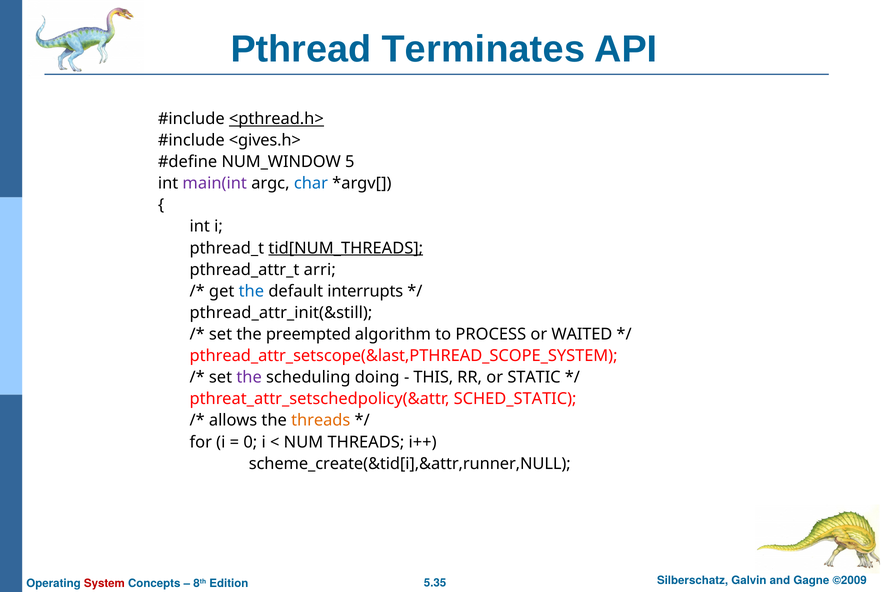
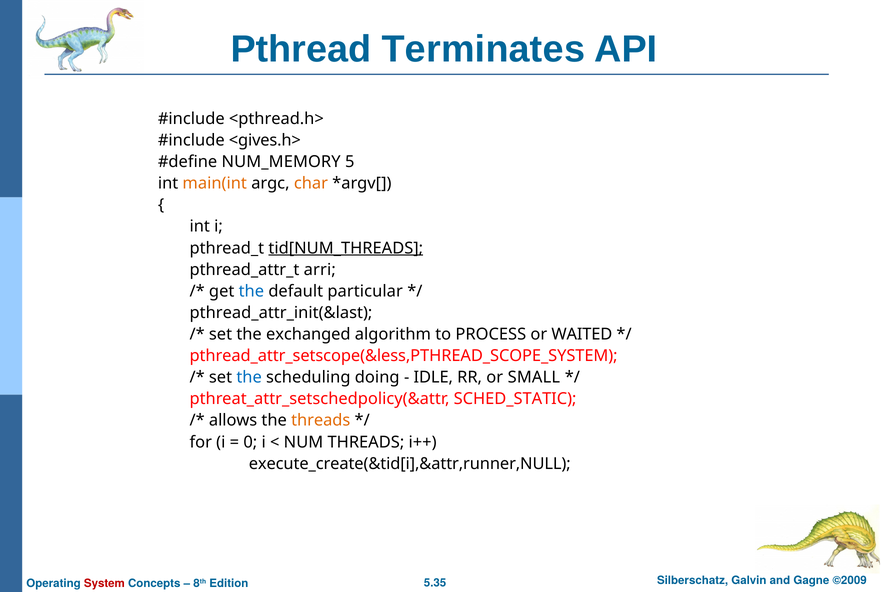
<pthread.h> underline: present -> none
NUM_WINDOW: NUM_WINDOW -> NUM_MEMORY
main(int colour: purple -> orange
char colour: blue -> orange
interrupts: interrupts -> particular
pthread_attr_init(&still: pthread_attr_init(&still -> pthread_attr_init(&last
preempted: preempted -> exchanged
pthread_attr_setscope(&last,PTHREAD_SCOPE_SYSTEM: pthread_attr_setscope(&last,PTHREAD_SCOPE_SYSTEM -> pthread_attr_setscope(&less,PTHREAD_SCOPE_SYSTEM
the at (249, 377) colour: purple -> blue
THIS: THIS -> IDLE
STATIC: STATIC -> SMALL
scheme_create(&tid[i],&attr,runner,NULL: scheme_create(&tid[i],&attr,runner,NULL -> execute_create(&tid[i],&attr,runner,NULL
